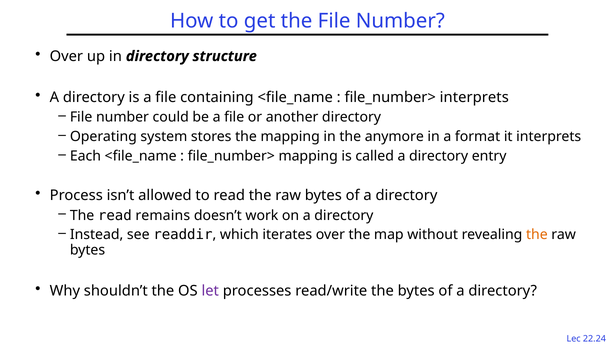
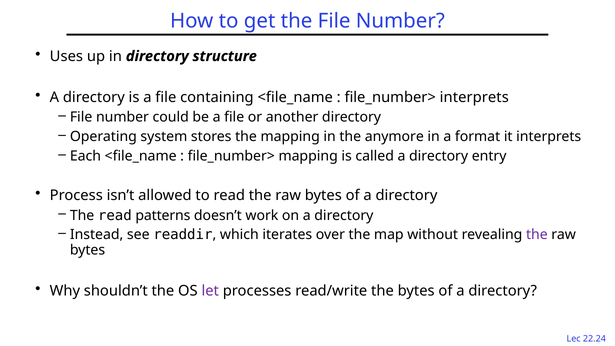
Over at (66, 56): Over -> Uses
remains: remains -> patterns
the at (537, 235) colour: orange -> purple
